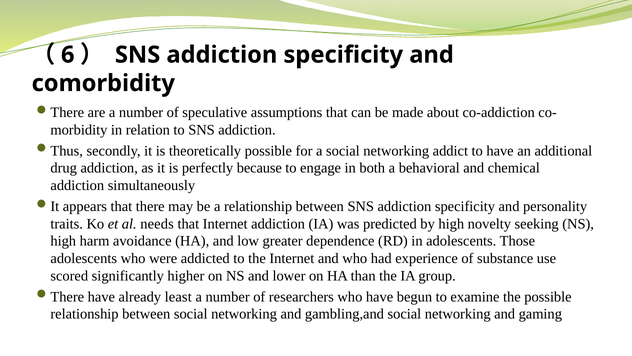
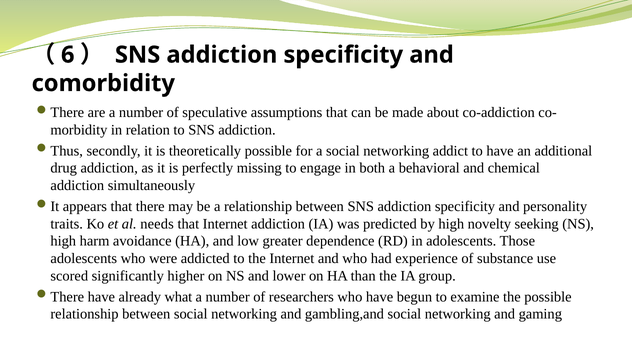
because: because -> missing
least: least -> what
